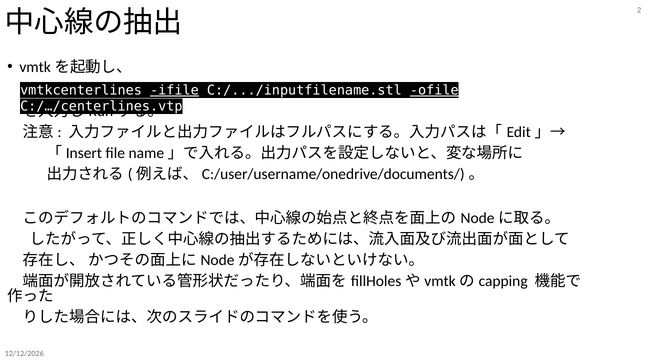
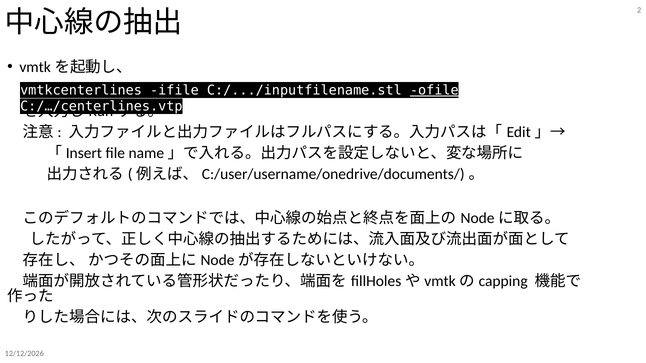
ifile underline: present -> none
